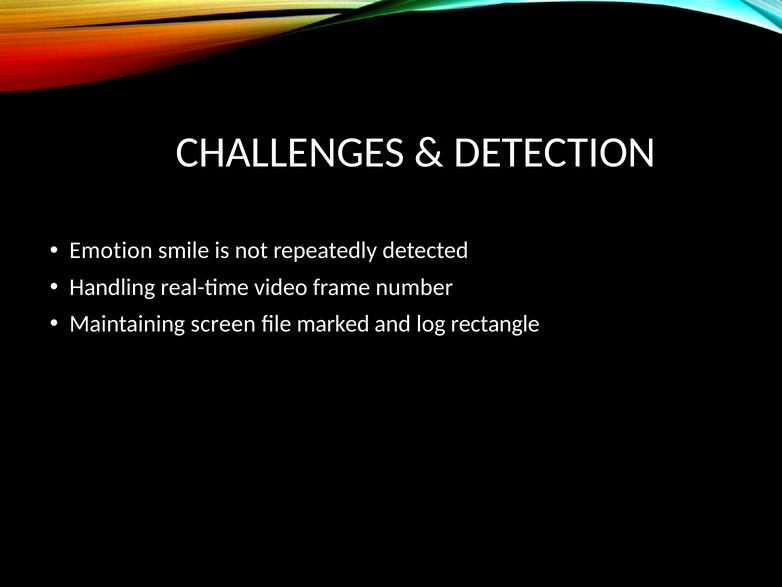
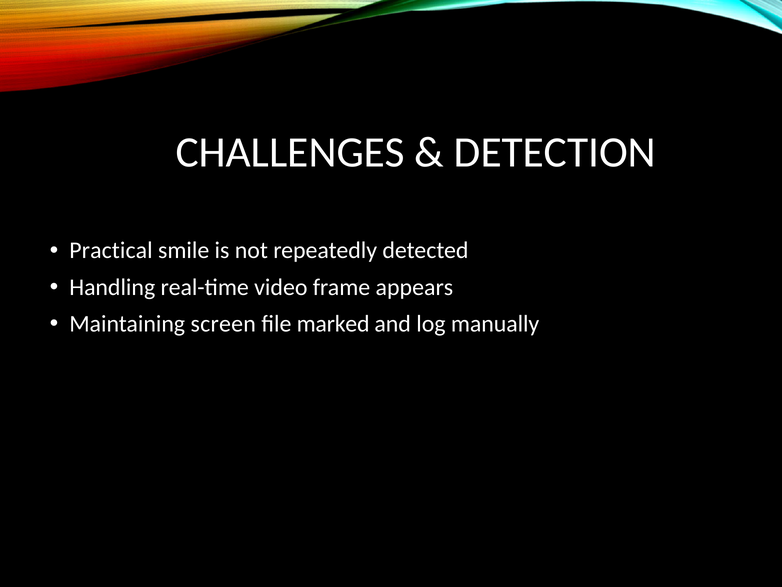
Emotion: Emotion -> Practical
number: number -> appears
rectangle: rectangle -> manually
